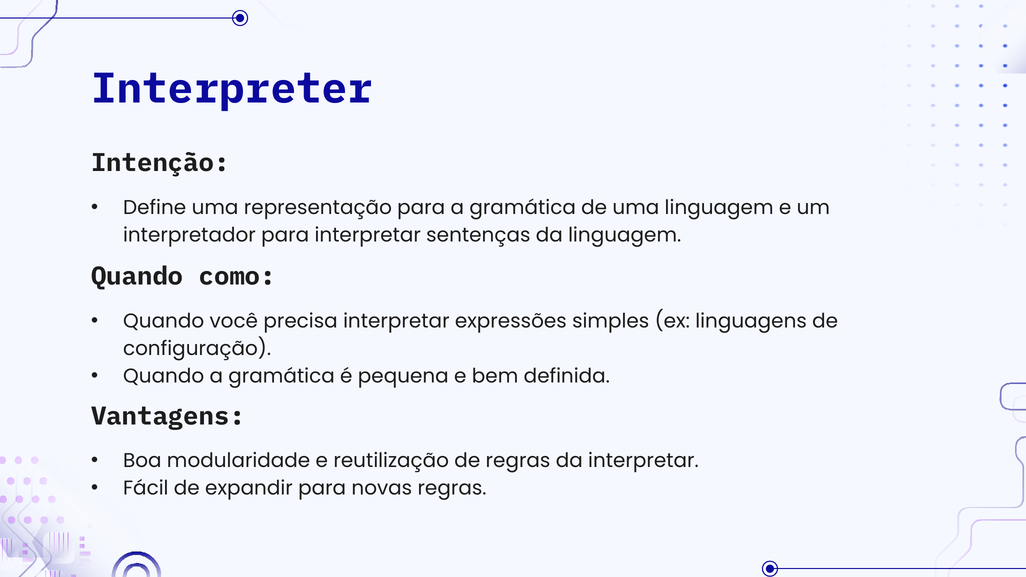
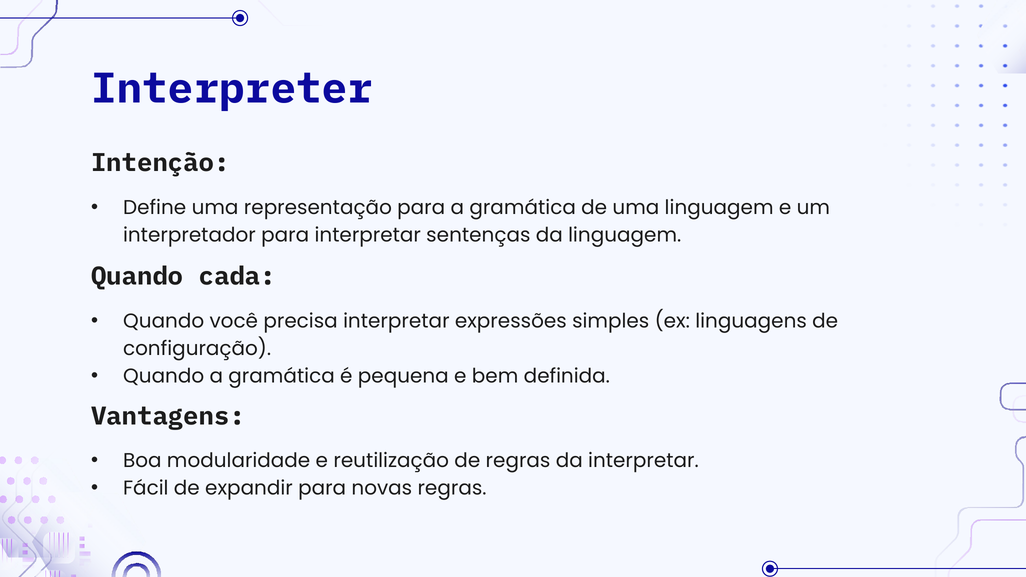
como: como -> cada
